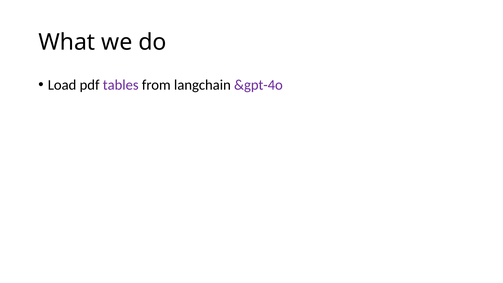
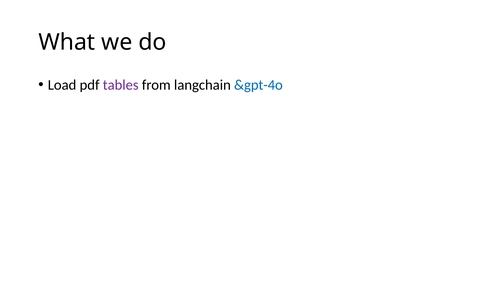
&gpt-4o colour: purple -> blue
